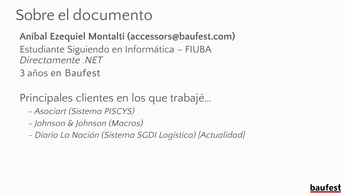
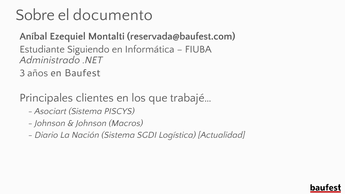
accessors@baufest.com: accessors@baufest.com -> reservada@baufest.com
Directamente: Directamente -> Administrado
